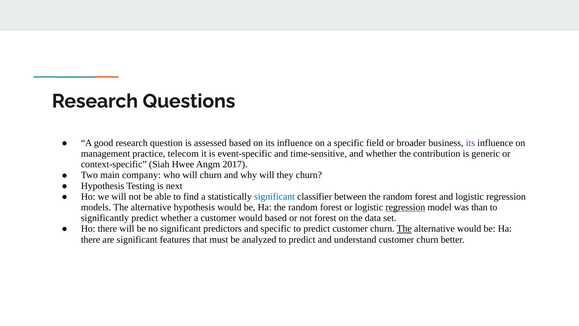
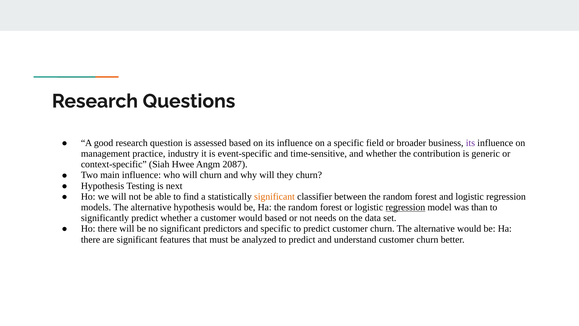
telecom: telecom -> industry
2017: 2017 -> 2087
main company: company -> influence
significant at (274, 196) colour: blue -> orange
not forest: forest -> needs
The at (404, 229) underline: present -> none
